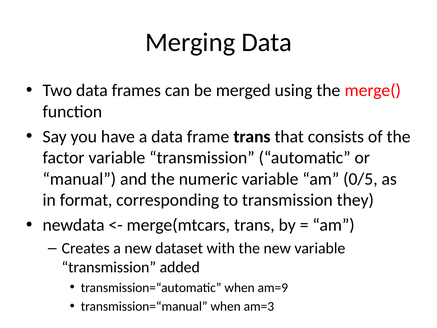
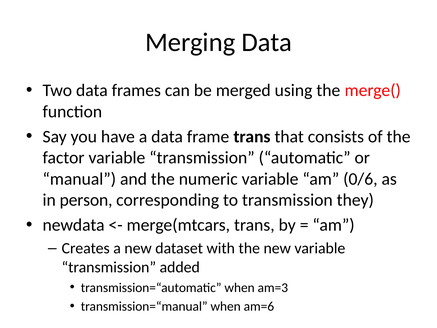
0/5: 0/5 -> 0/6
format: format -> person
am=9: am=9 -> am=3
am=3: am=3 -> am=6
